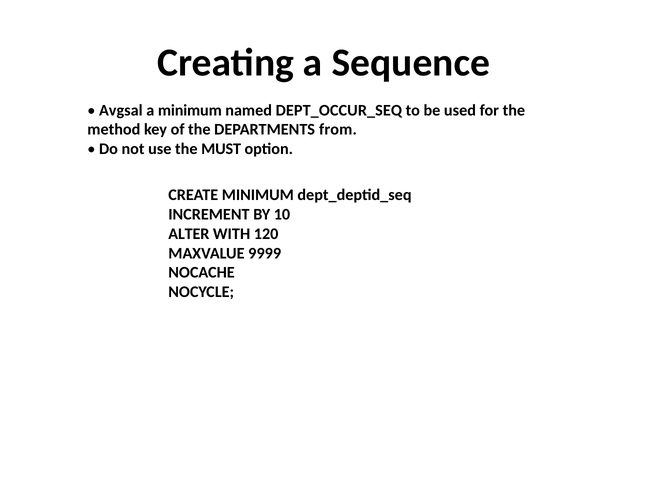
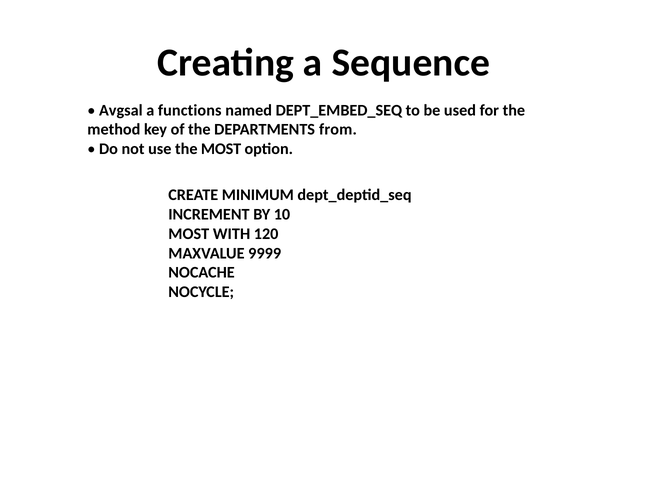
a minimum: minimum -> functions
DEPT_OCCUR_SEQ: DEPT_OCCUR_SEQ -> DEPT_EMBED_SEQ
the MUST: MUST -> MOST
ALTER at (189, 234): ALTER -> MOST
